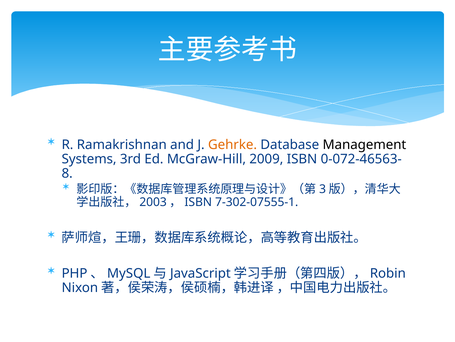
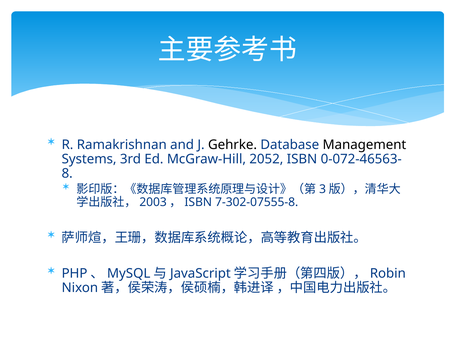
Gehrke colour: orange -> black
2009: 2009 -> 2052
7-302-07555-1: 7-302-07555-1 -> 7-302-07555-8
